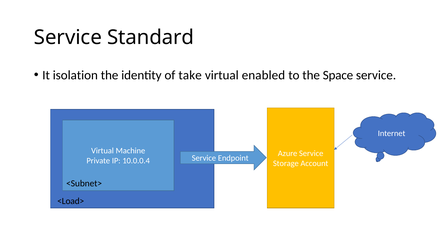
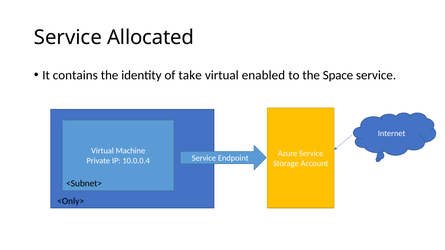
Standard: Standard -> Allocated
isolation: isolation -> contains
<Load>: <Load> -> <Only>
